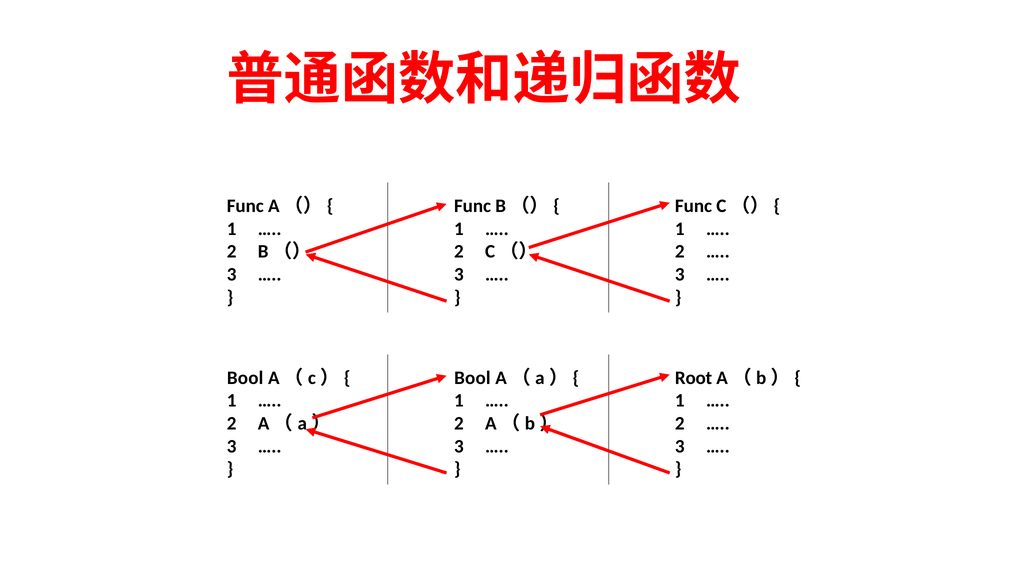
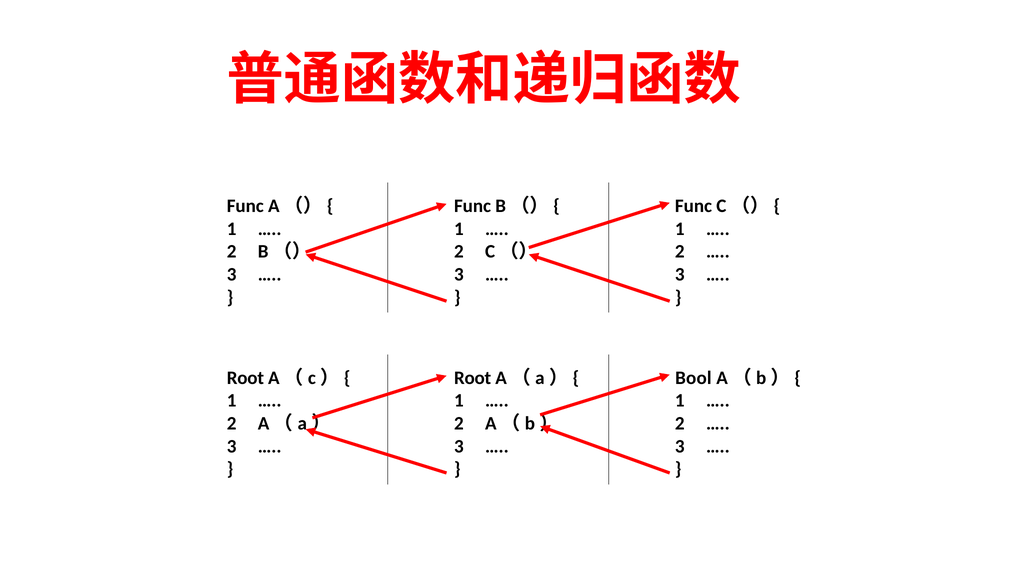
Bool at (245, 378): Bool -> Root
Bool at (472, 378): Bool -> Root
Root: Root -> Bool
